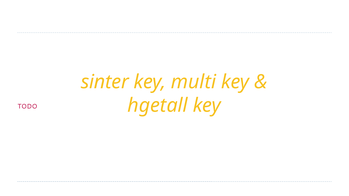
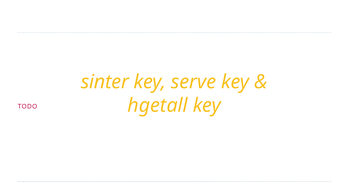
multi: multi -> serve
